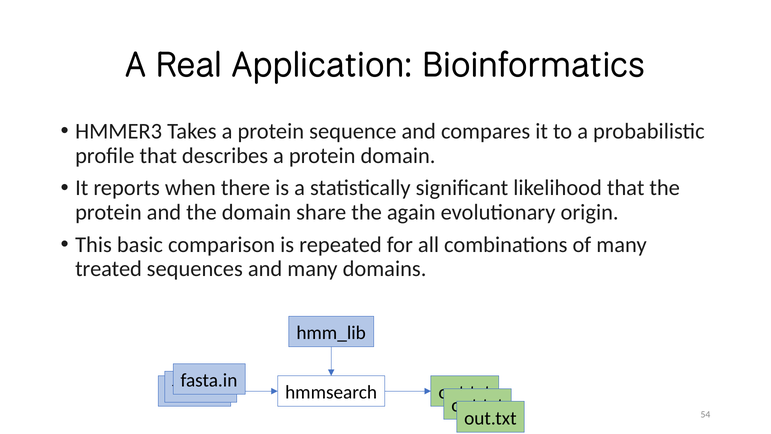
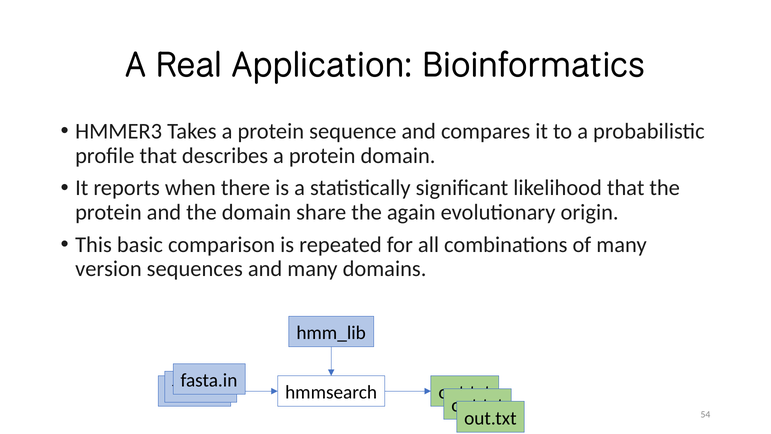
treated: treated -> version
